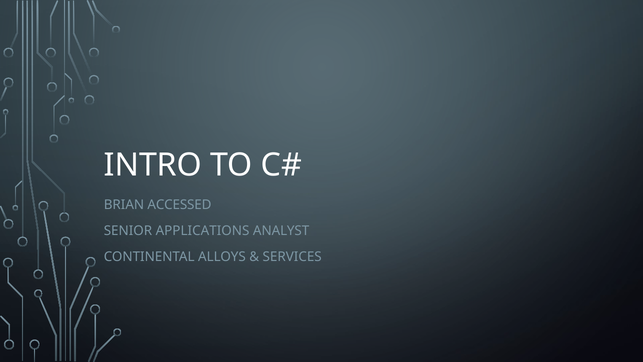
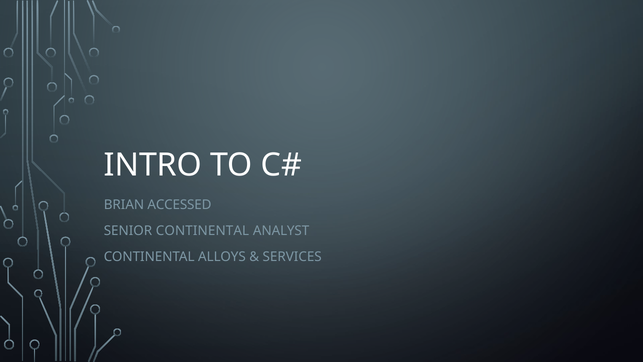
SENIOR APPLICATIONS: APPLICATIONS -> CONTINENTAL
